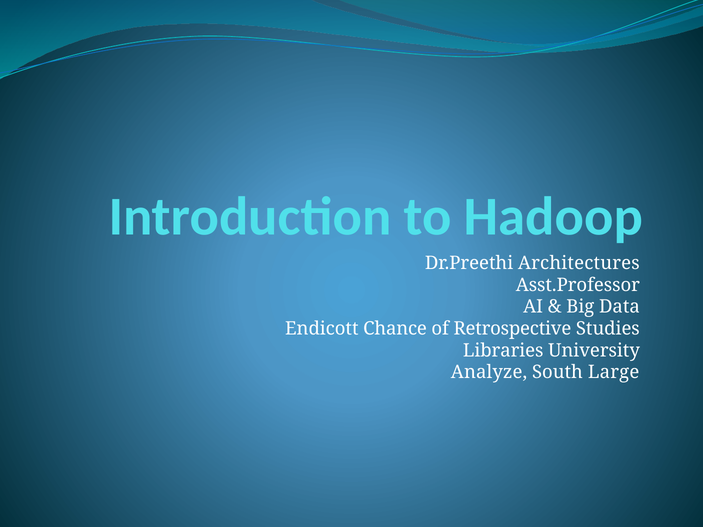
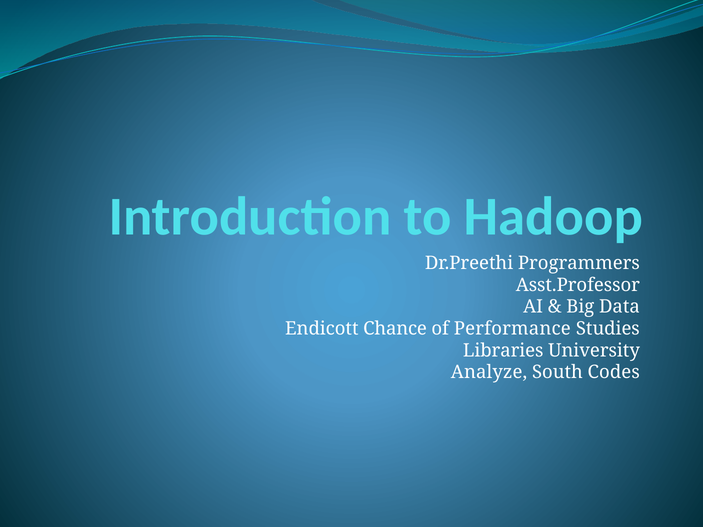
Architectures: Architectures -> Programmers
Retrospective: Retrospective -> Performance
Large: Large -> Codes
